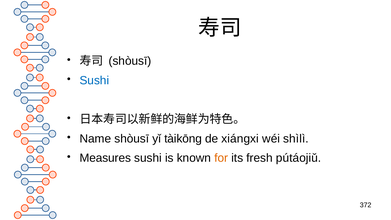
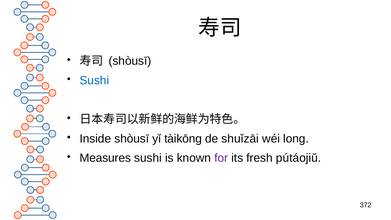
Name: Name -> Inside
xiángxi: xiángxi -> shuǐzāi
shìlì: shìlì -> long
for colour: orange -> purple
